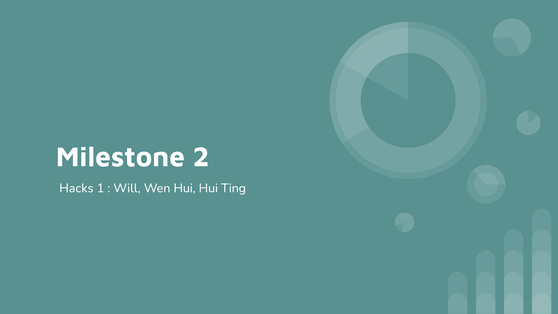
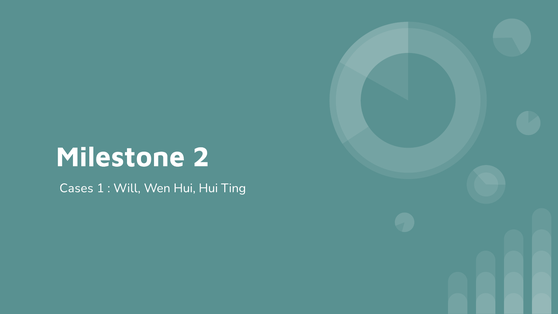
Hacks: Hacks -> Cases
